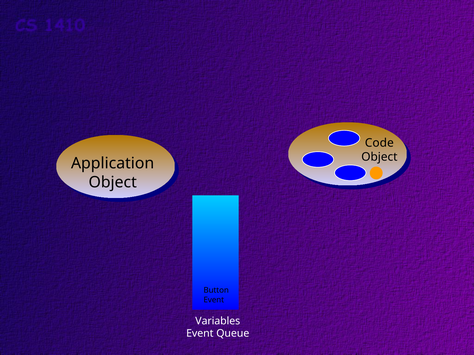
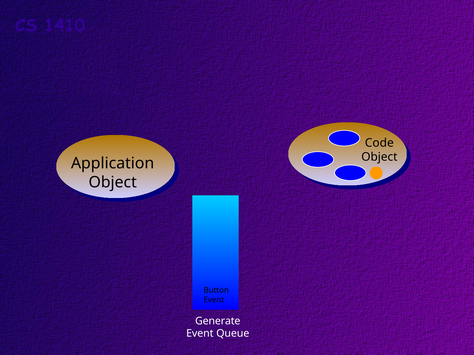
Variables: Variables -> Generate
